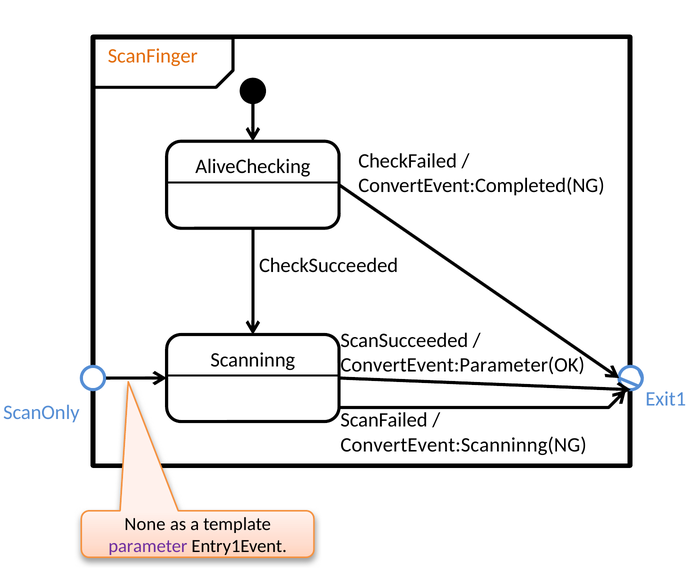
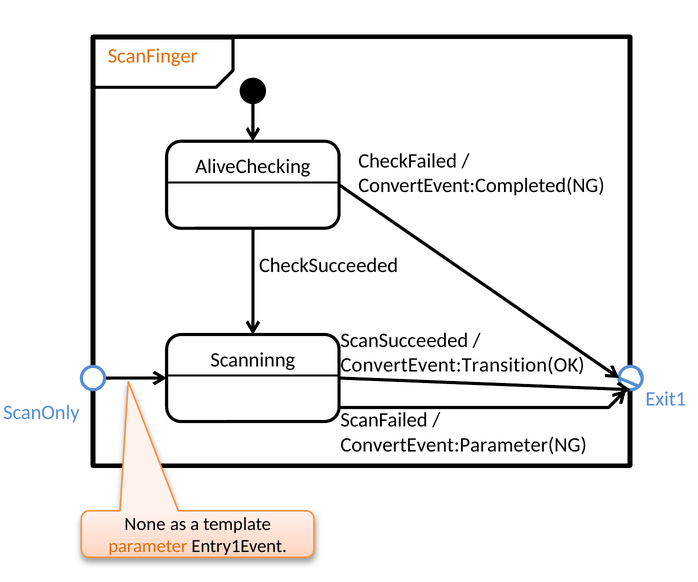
ConvertEvent:Parameter(OK: ConvertEvent:Parameter(OK -> ConvertEvent:Transition(OK
ConvertEvent:Scanninng(NG: ConvertEvent:Scanninng(NG -> ConvertEvent:Parameter(NG
parameter colour: purple -> orange
